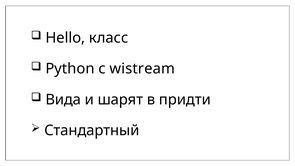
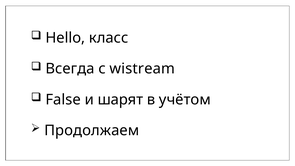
Python: Python -> Всегда
Вида: Вида -> False
придти: придти -> учётом
Стандартный: Стандартный -> Продолжаем
